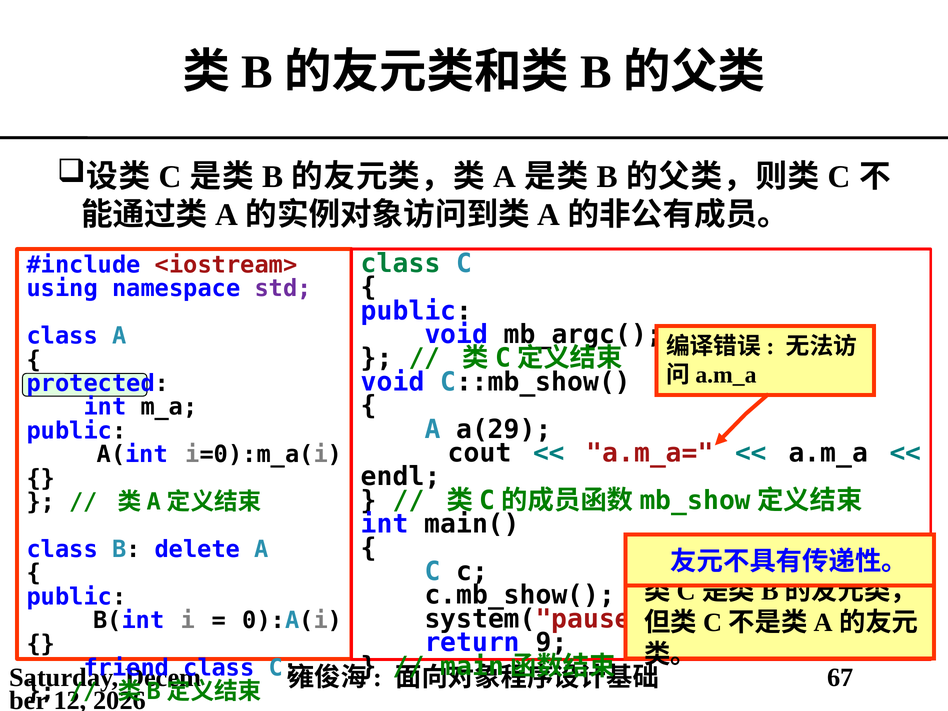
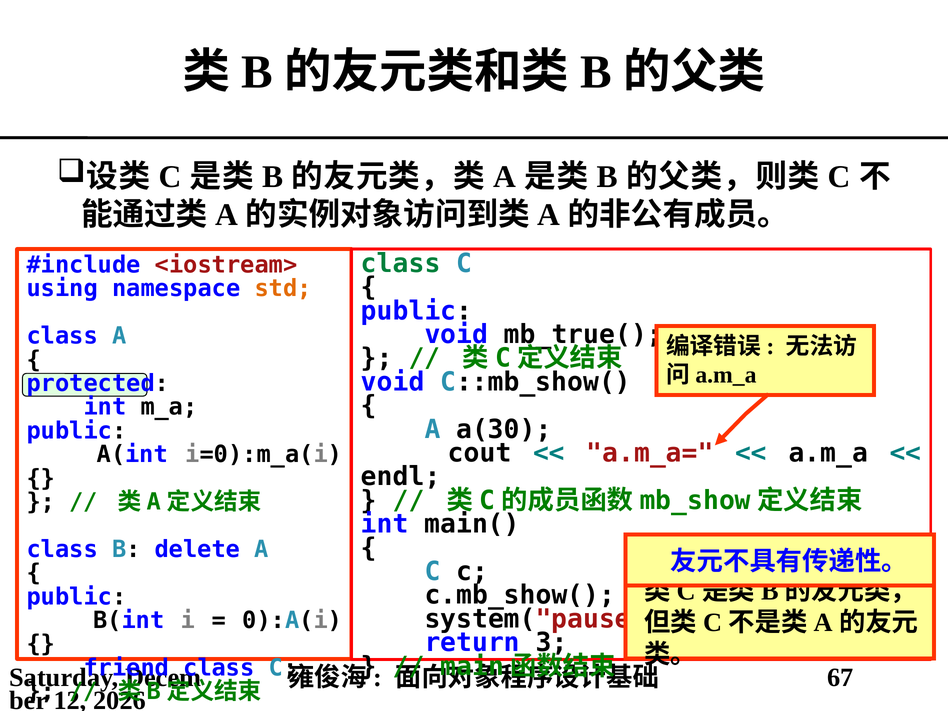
std colour: purple -> orange
mb_argc(: mb_argc( -> mb_true(
a(29: a(29 -> a(30
9: 9 -> 3
